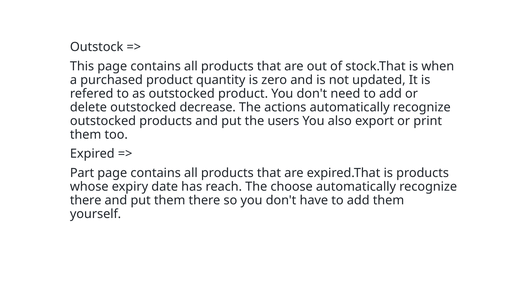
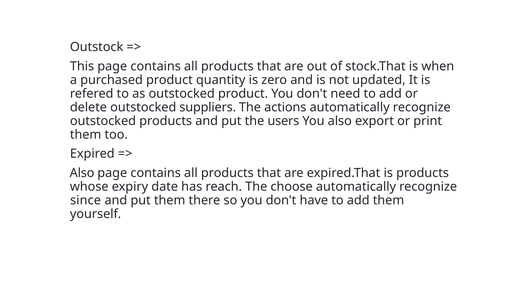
decrease: decrease -> suppliers
Part at (82, 173): Part -> Also
there at (86, 200): there -> since
